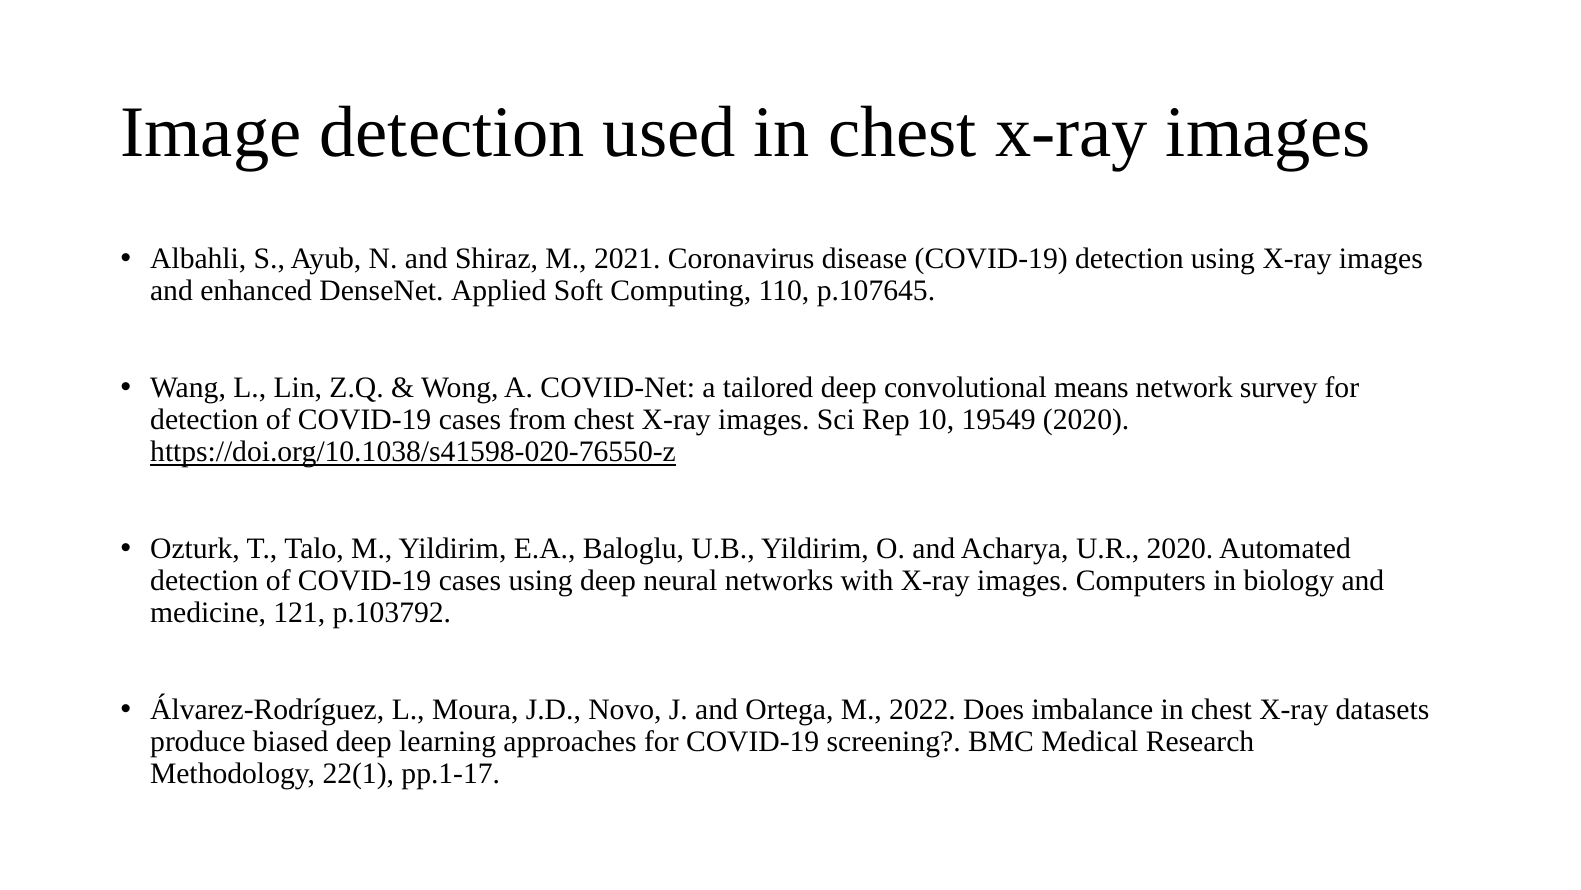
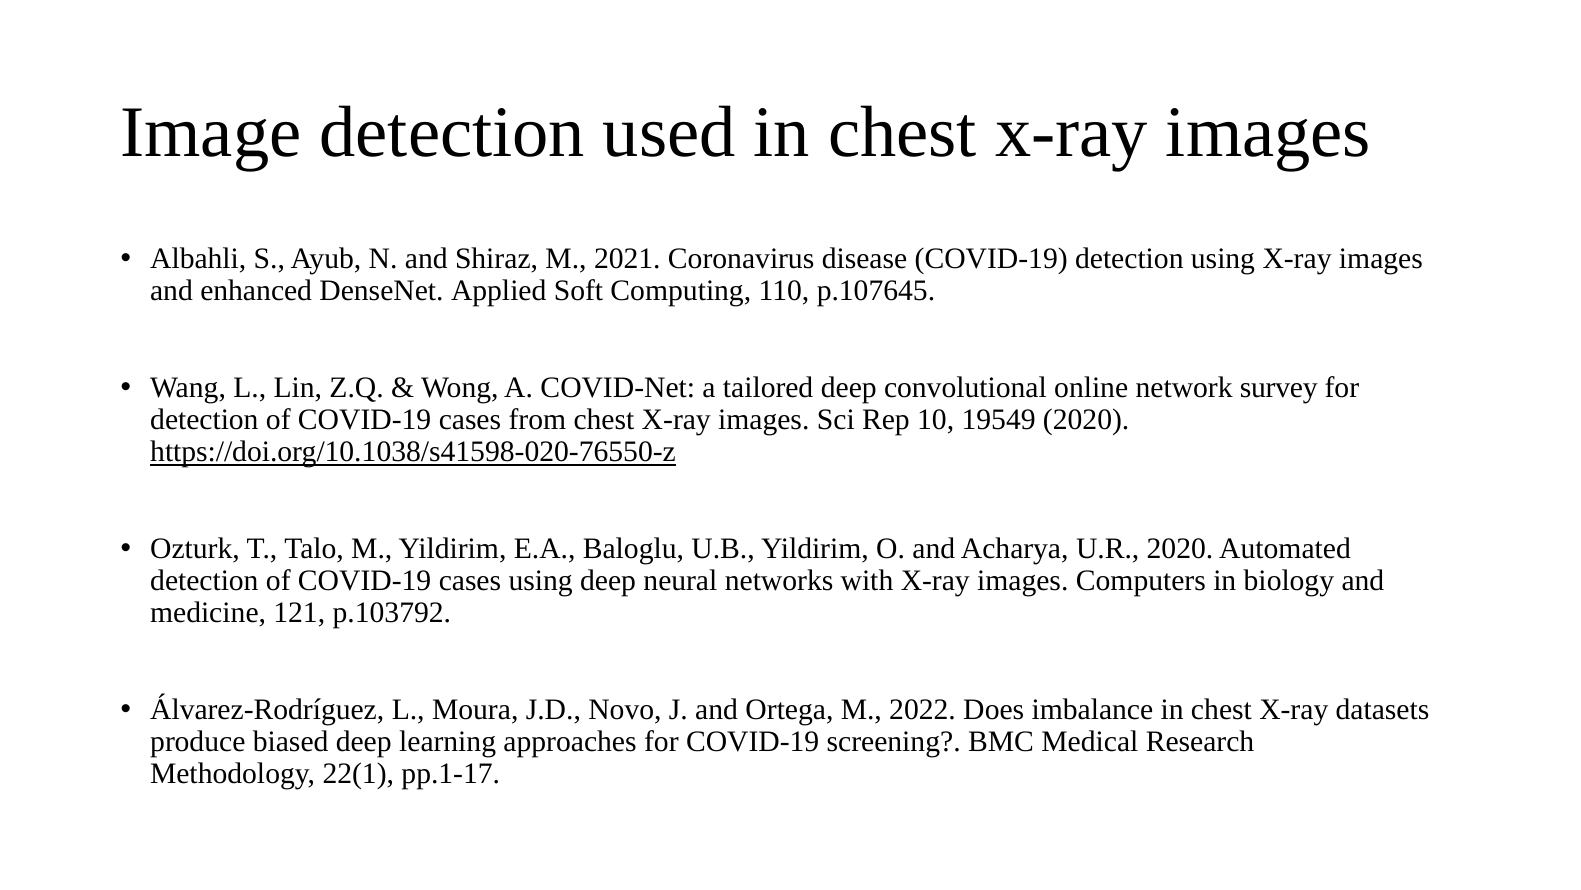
means: means -> online
